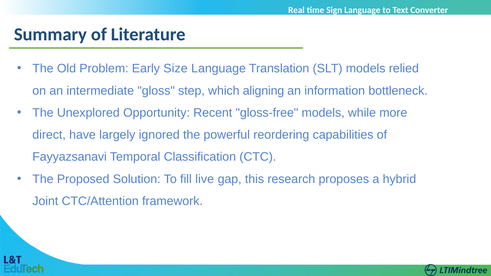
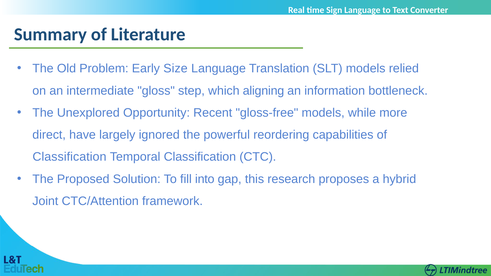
Fayyazsanavi at (70, 157): Fayyazsanavi -> Classification
live: live -> into
